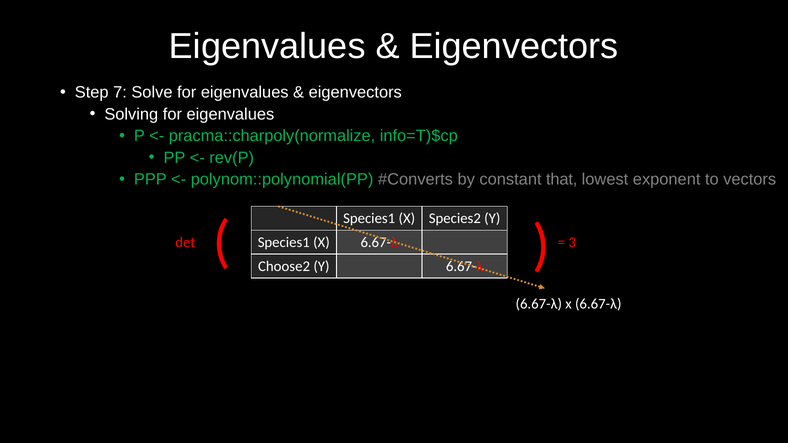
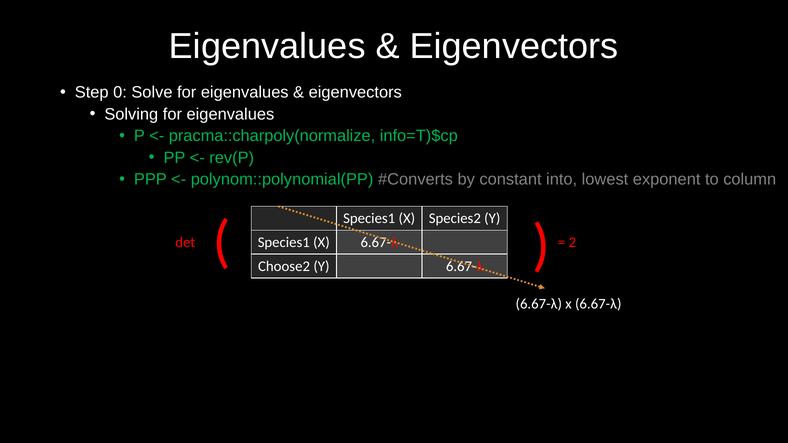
7: 7 -> 0
that: that -> into
vectors: vectors -> column
3: 3 -> 2
